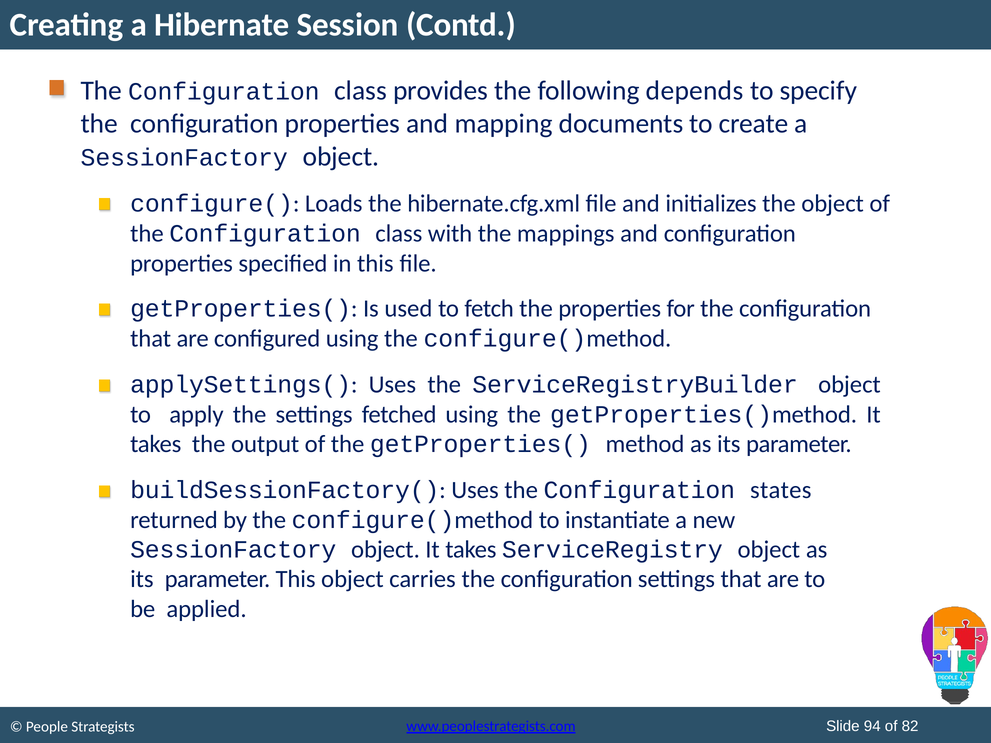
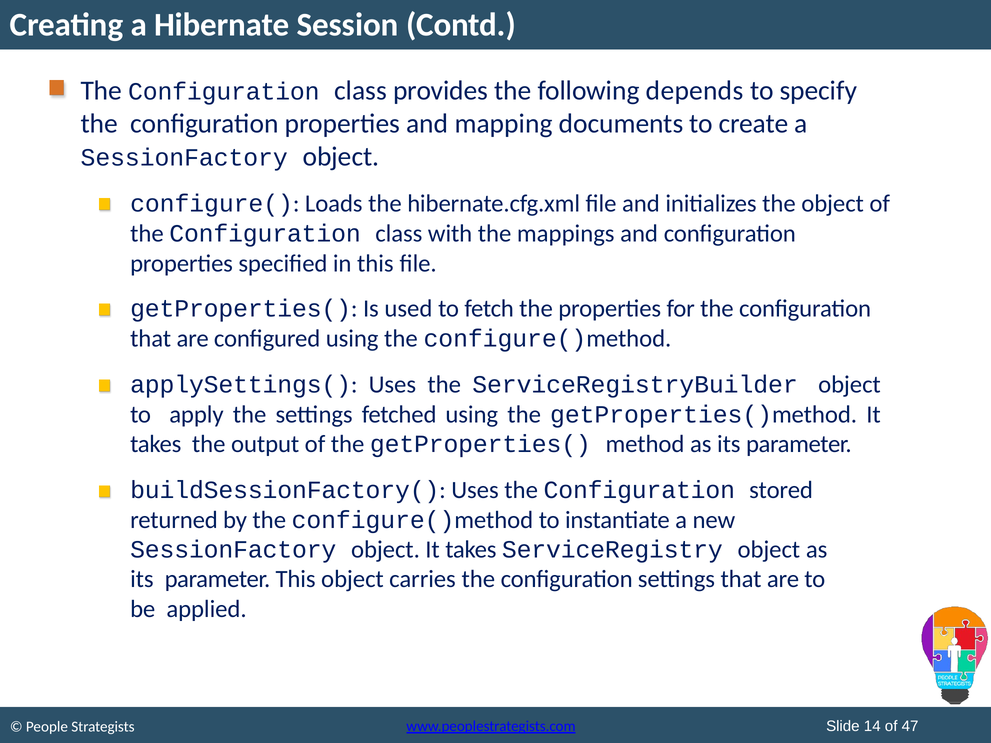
states: states -> stored
94: 94 -> 14
82: 82 -> 47
